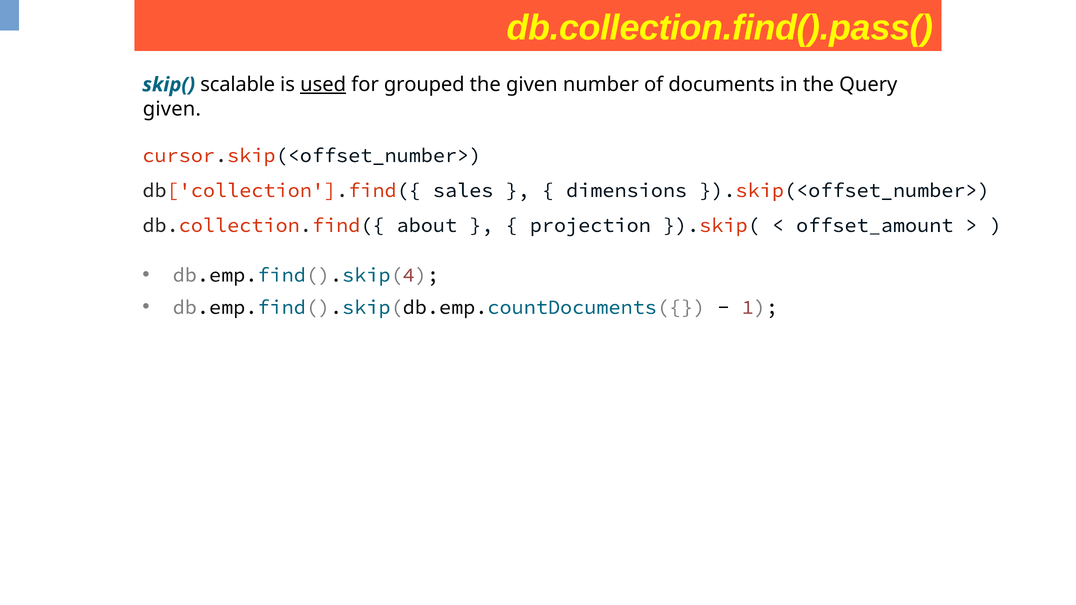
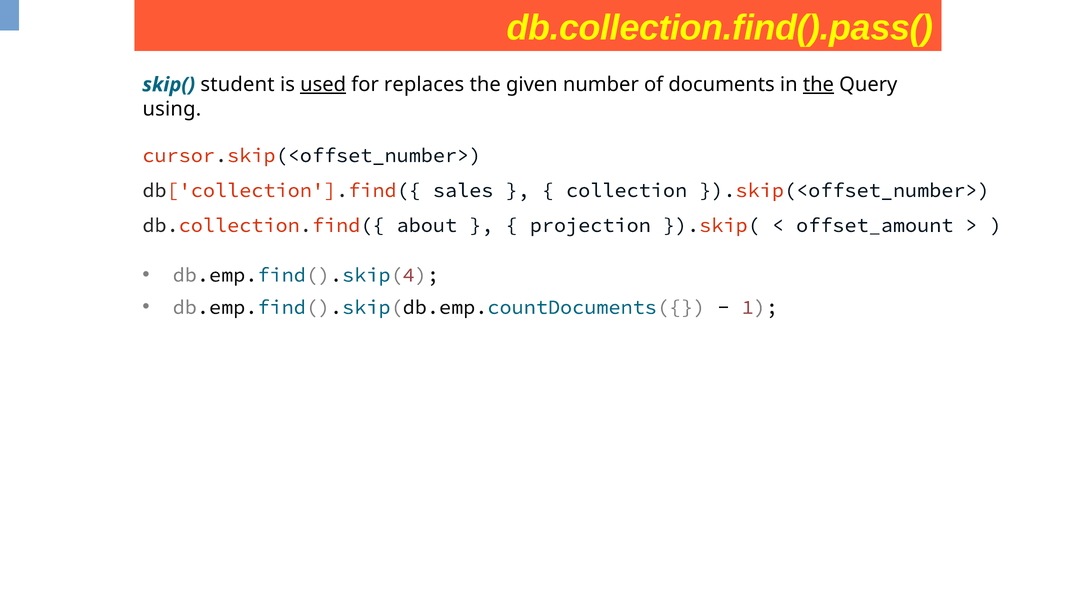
scalable: scalable -> student
grouped: grouped -> replaces
the at (818, 85) underline: none -> present
given at (172, 109): given -> using
dimensions: dimensions -> collection
